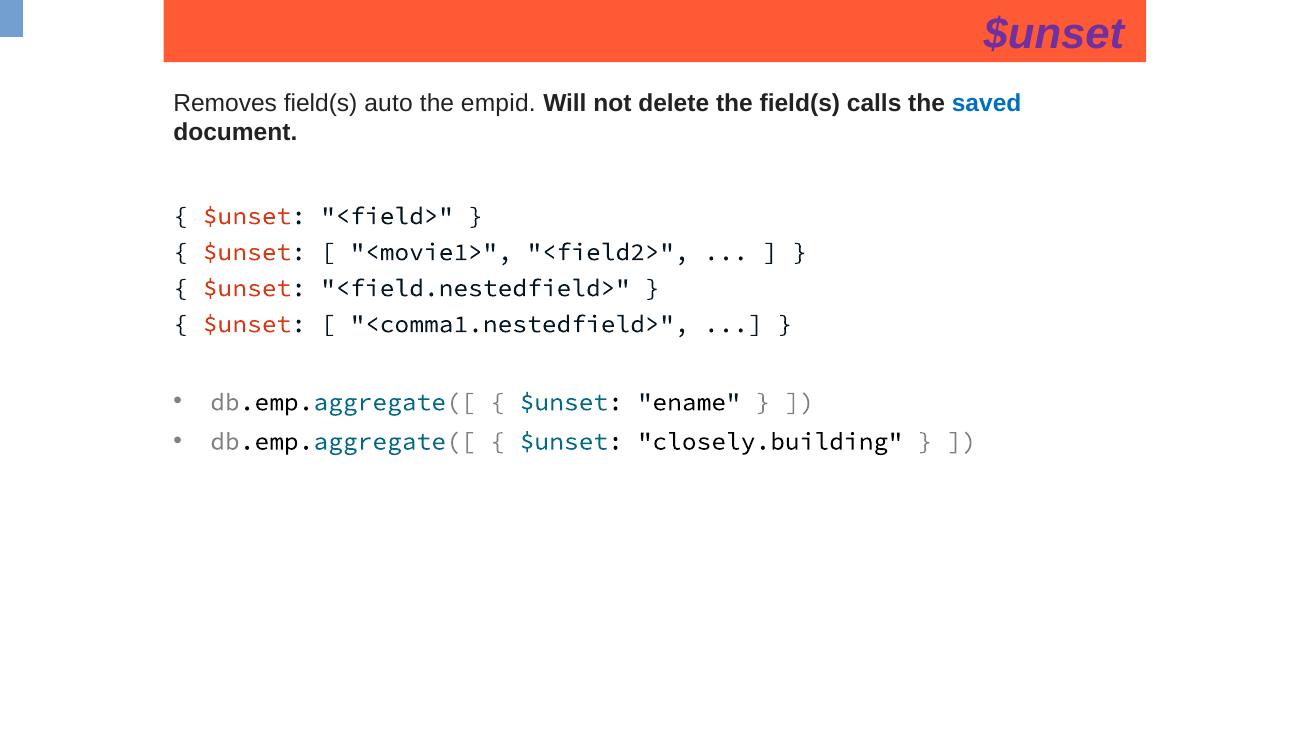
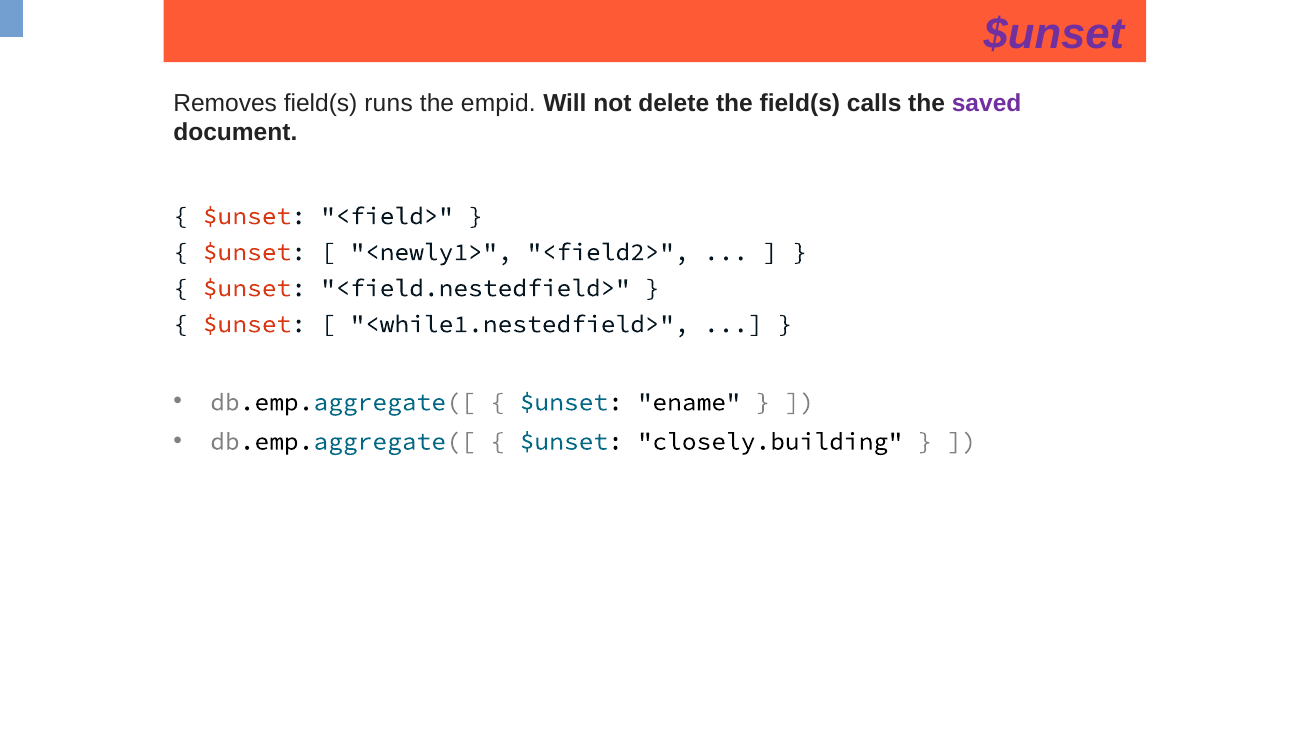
auto: auto -> runs
saved colour: blue -> purple
<movie1>: <movie1> -> <newly1>
<comma1.nestedfield>: <comma1.nestedfield> -> <while1.nestedfield>
